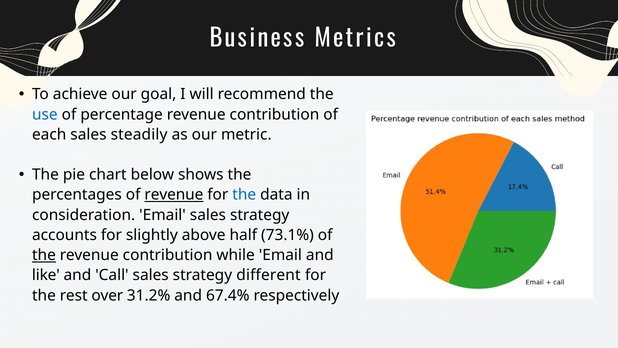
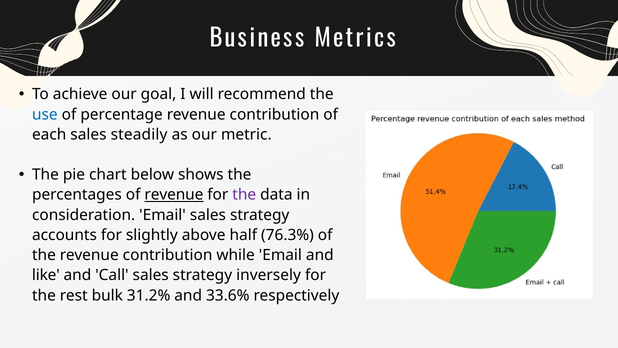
the at (244, 195) colour: blue -> purple
73.1%: 73.1% -> 76.3%
the at (44, 255) underline: present -> none
different: different -> inversely
over: over -> bulk
67.4%: 67.4% -> 33.6%
